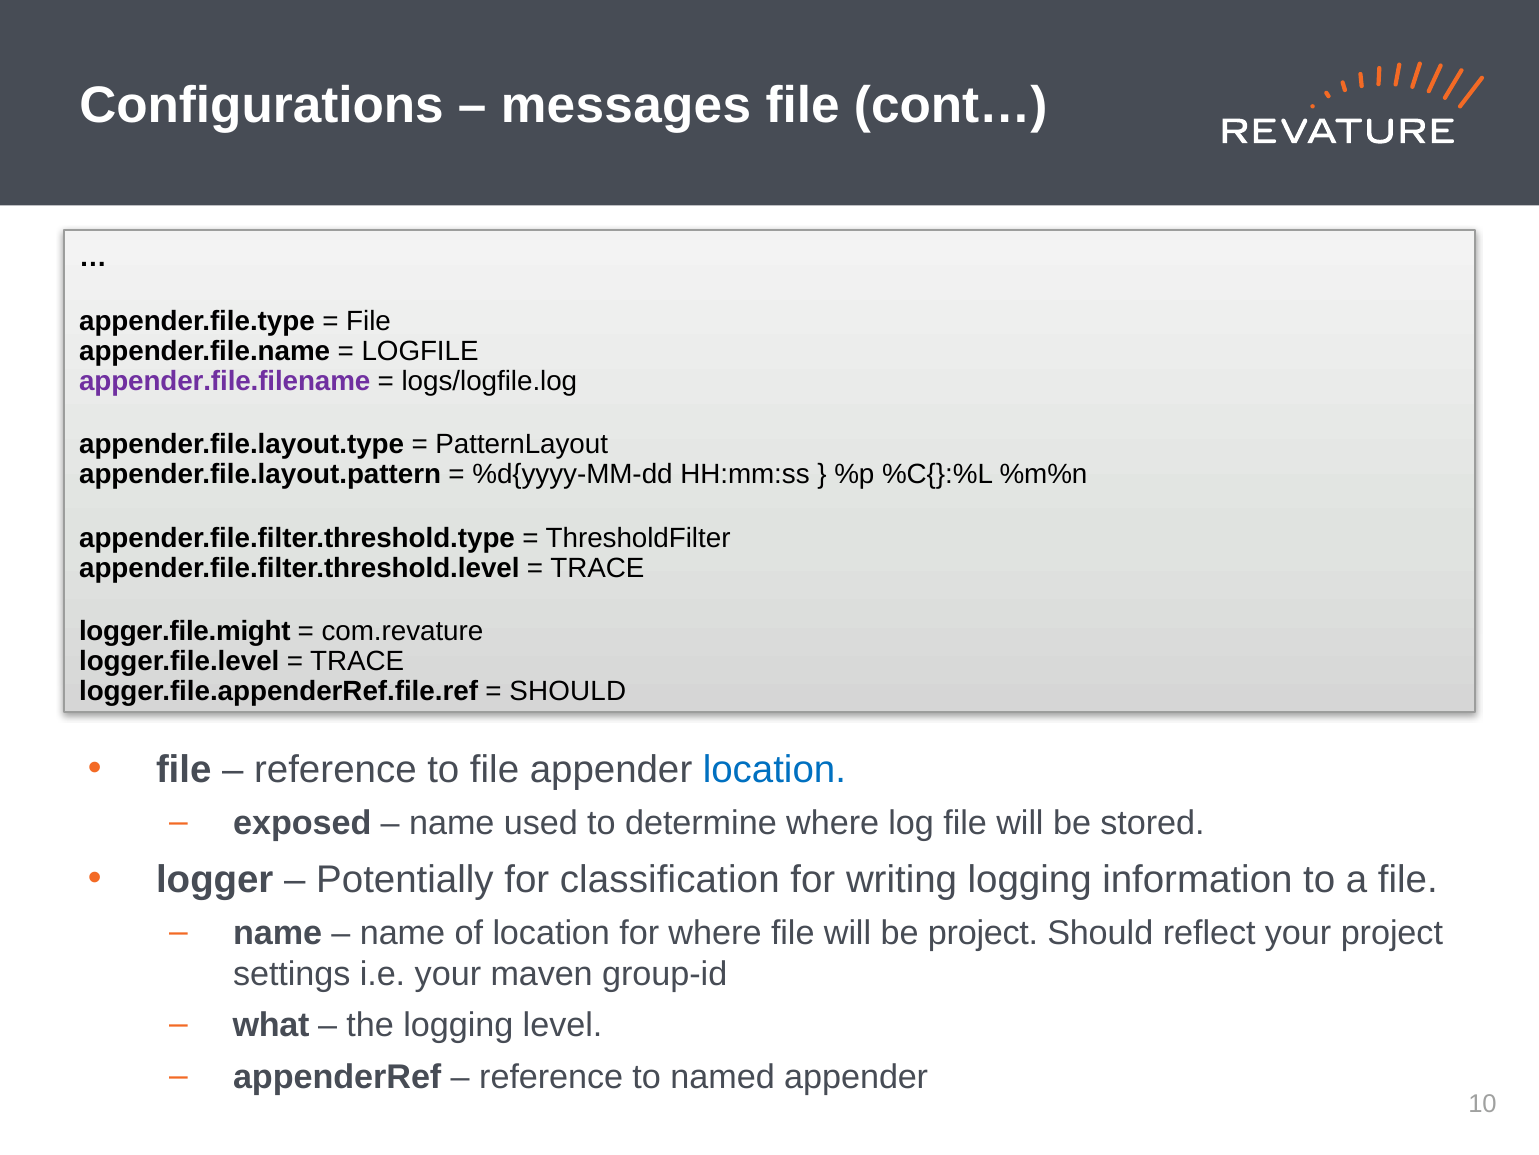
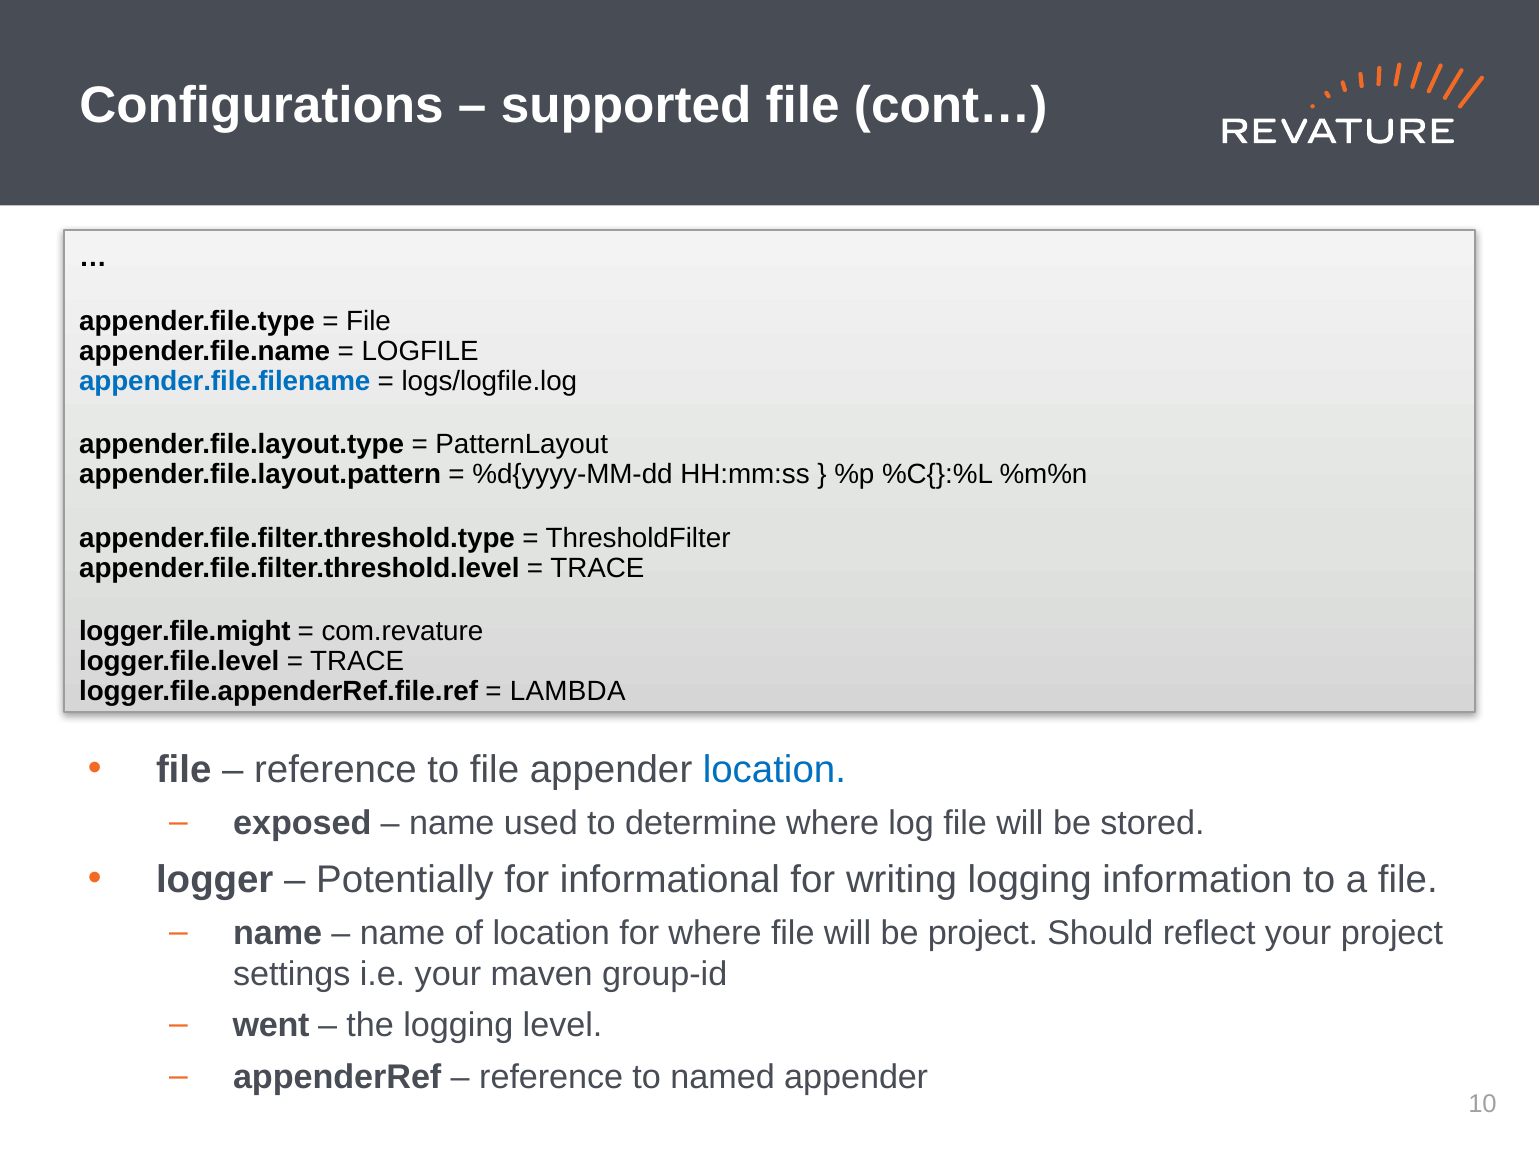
messages: messages -> supported
appender.file.filename colour: purple -> blue
SHOULD at (568, 691): SHOULD -> LAMBDA
classification: classification -> informational
what: what -> went
